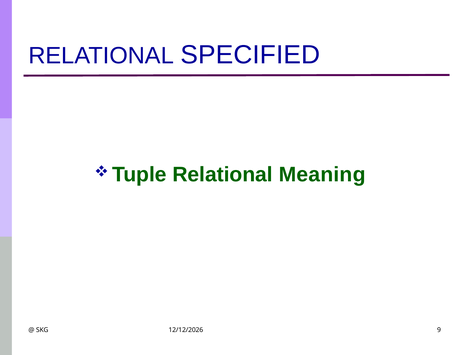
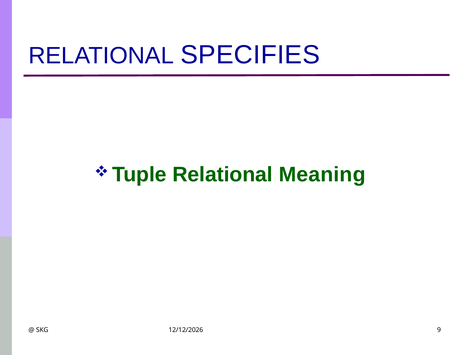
SPECIFIED: SPECIFIED -> SPECIFIES
